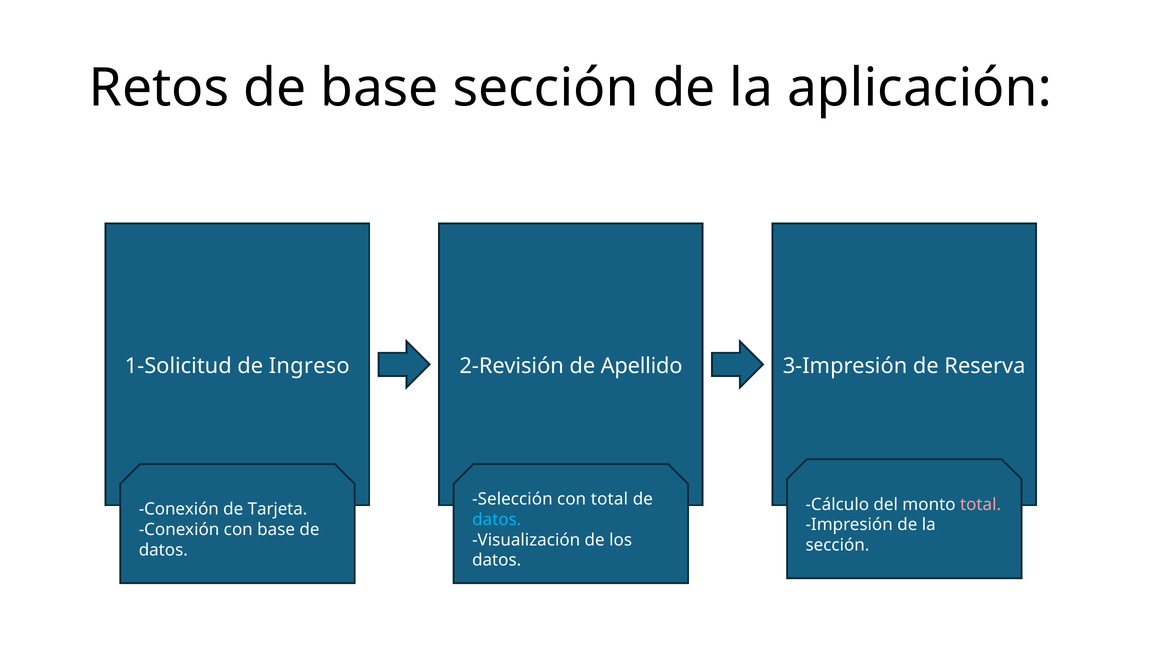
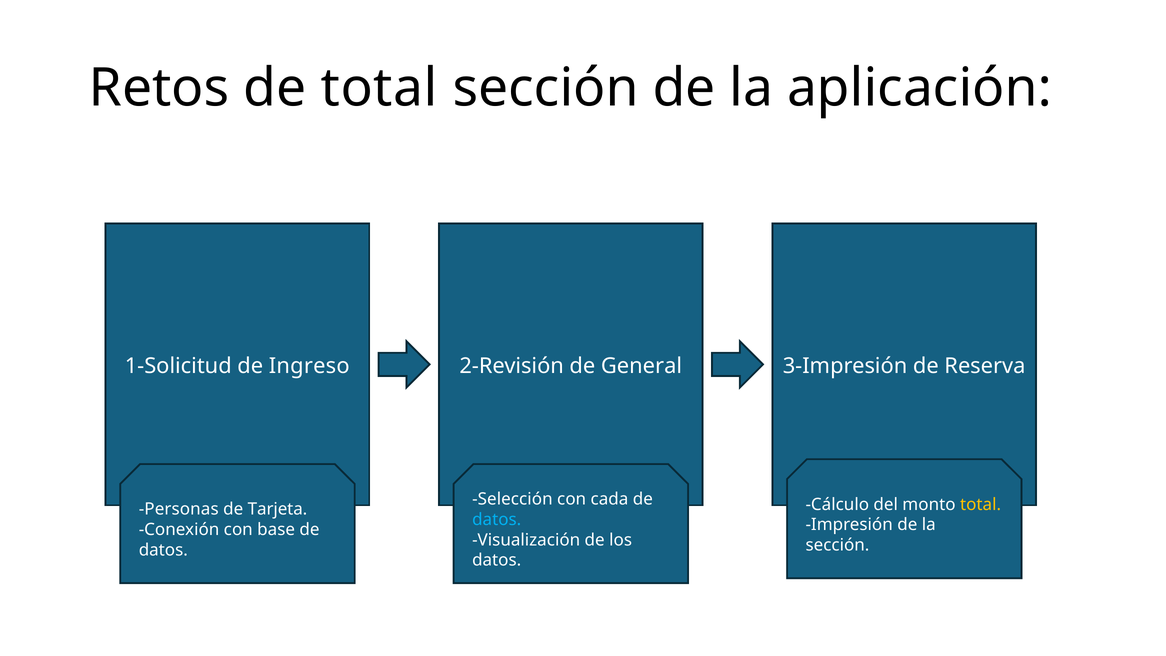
de base: base -> total
Apellido: Apellido -> General
con total: total -> cada
total at (981, 504) colour: pink -> yellow
Conexión at (179, 509): Conexión -> Personas
